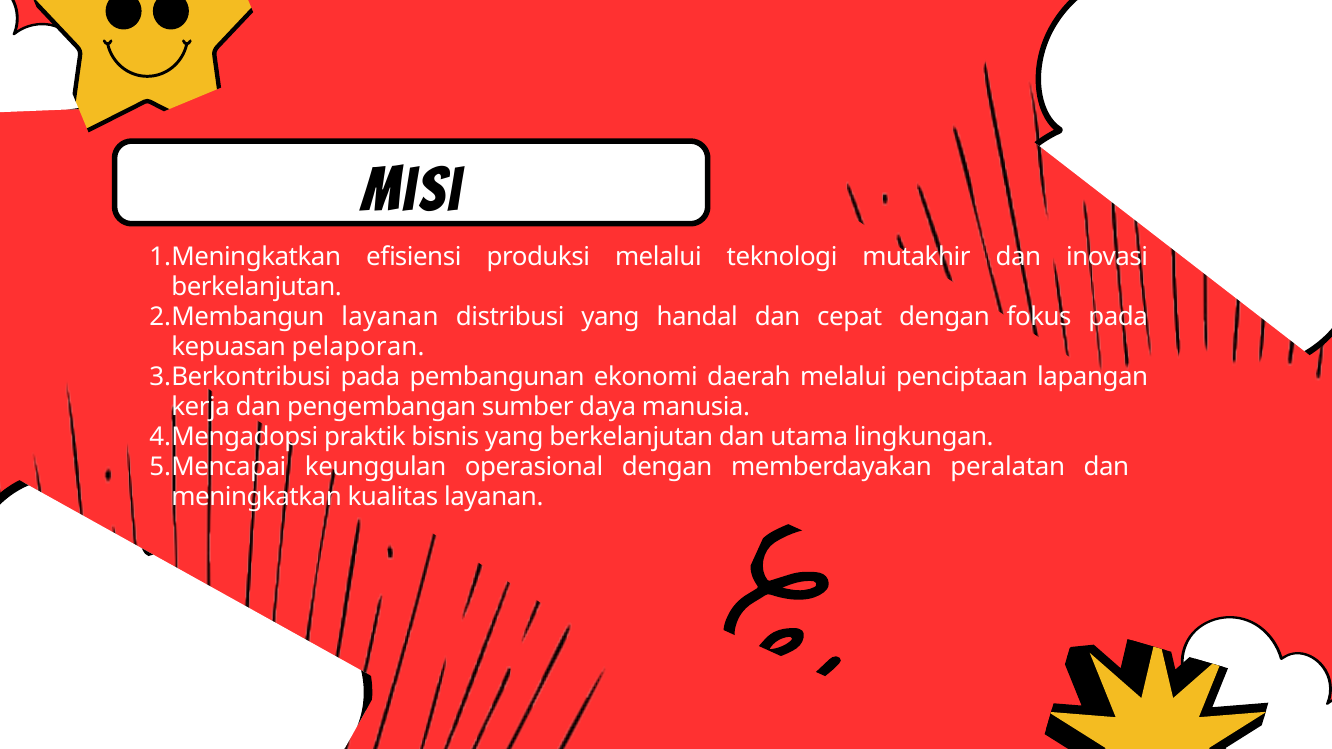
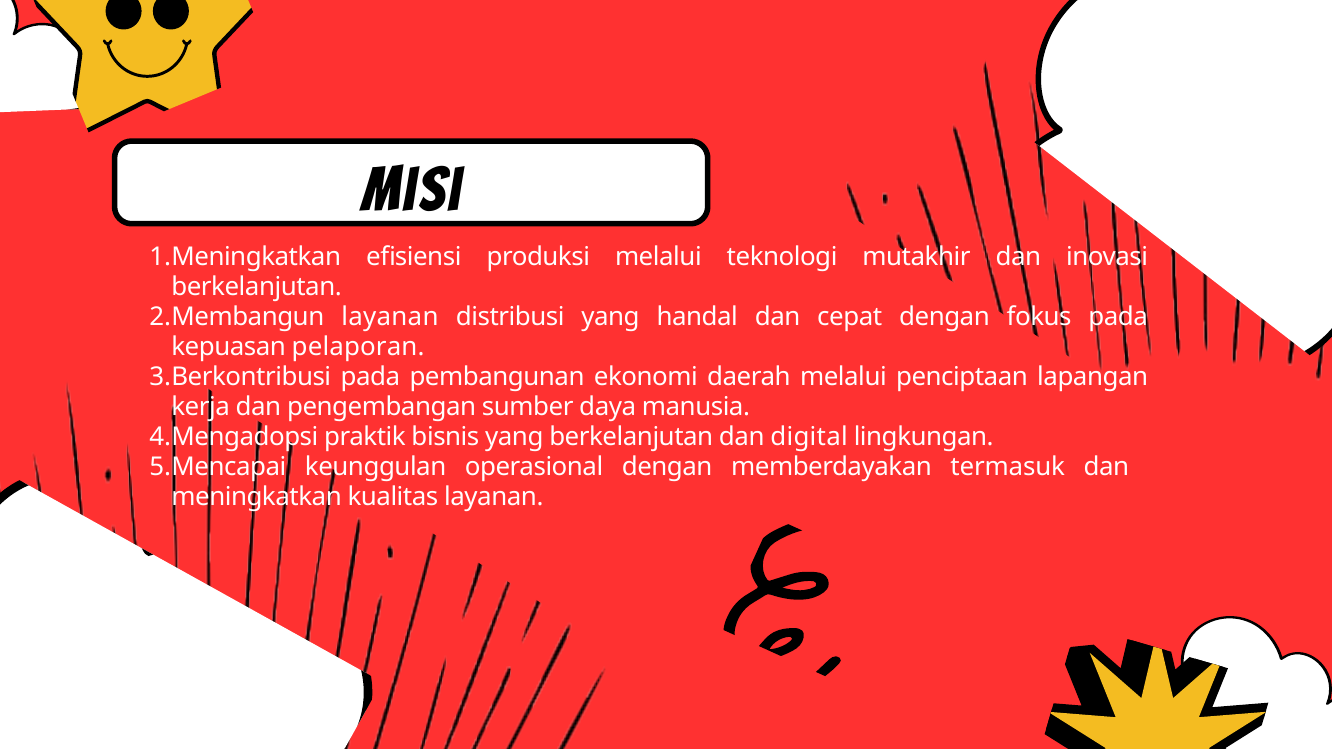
utama: utama -> digital
peralatan: peralatan -> termasuk
